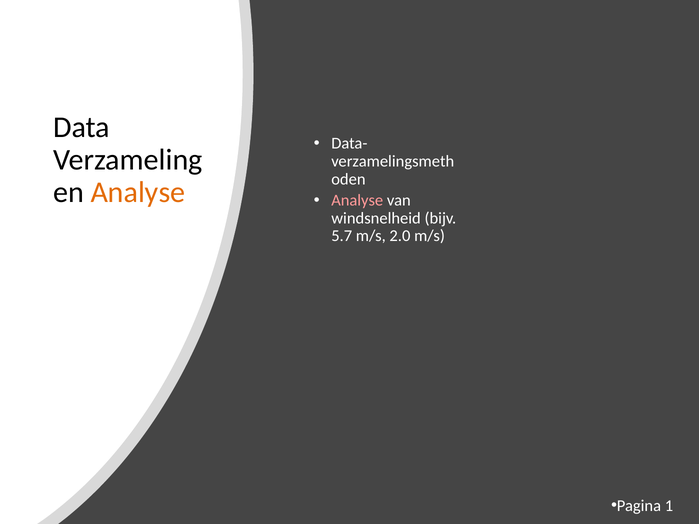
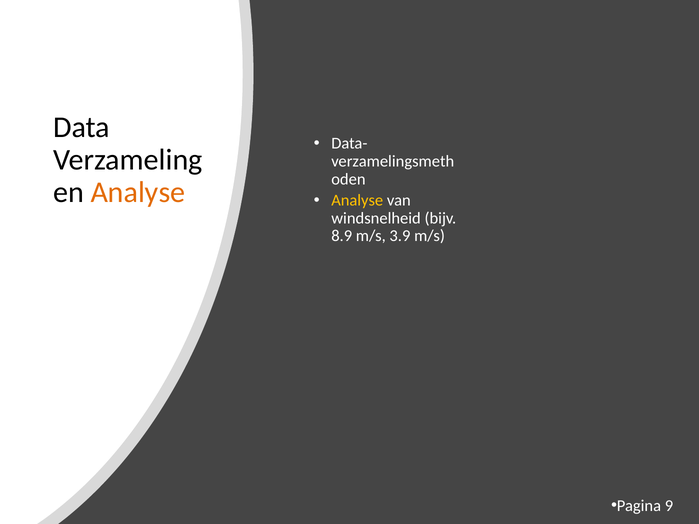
Analyse at (357, 200) colour: pink -> yellow
5.7: 5.7 -> 8.9
2.0: 2.0 -> 3.9
1: 1 -> 9
